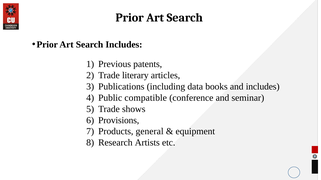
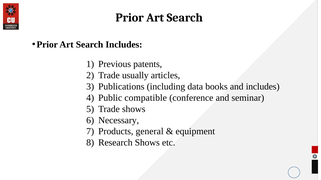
literary: literary -> usually
Provisions: Provisions -> Necessary
Research Artists: Artists -> Shows
